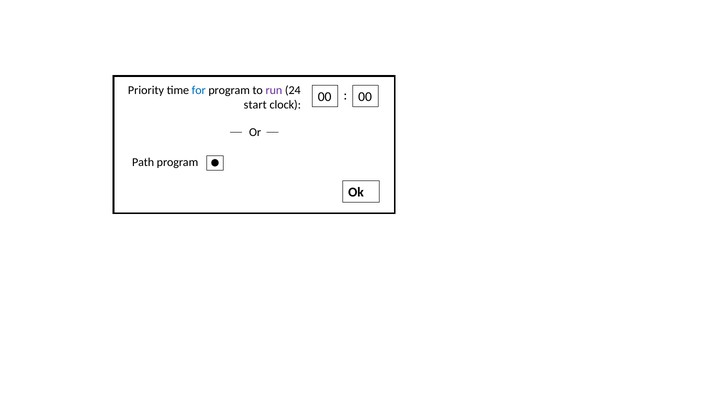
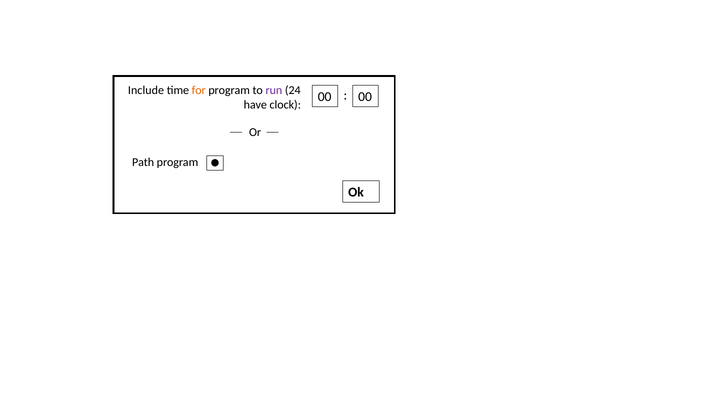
Priority: Priority -> Include
for colour: blue -> orange
start: start -> have
